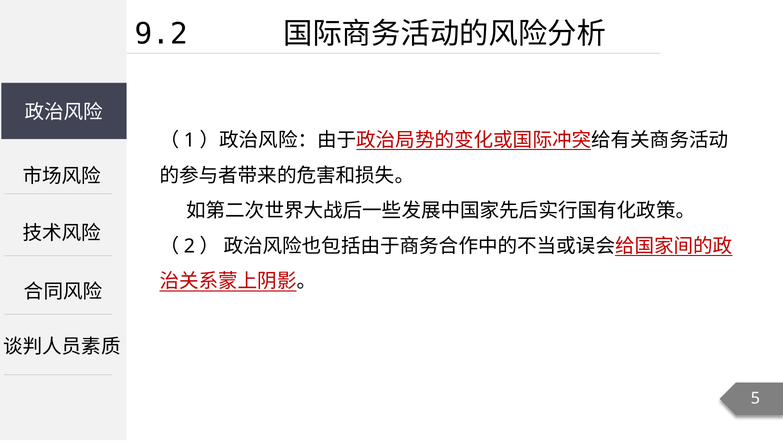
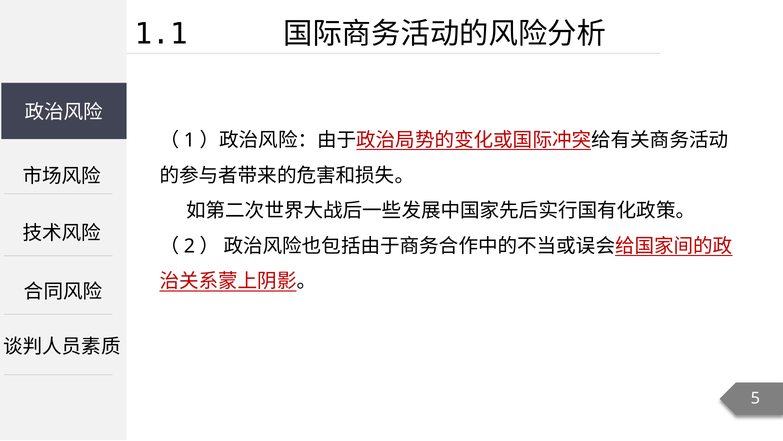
9.2: 9.2 -> 1.1
